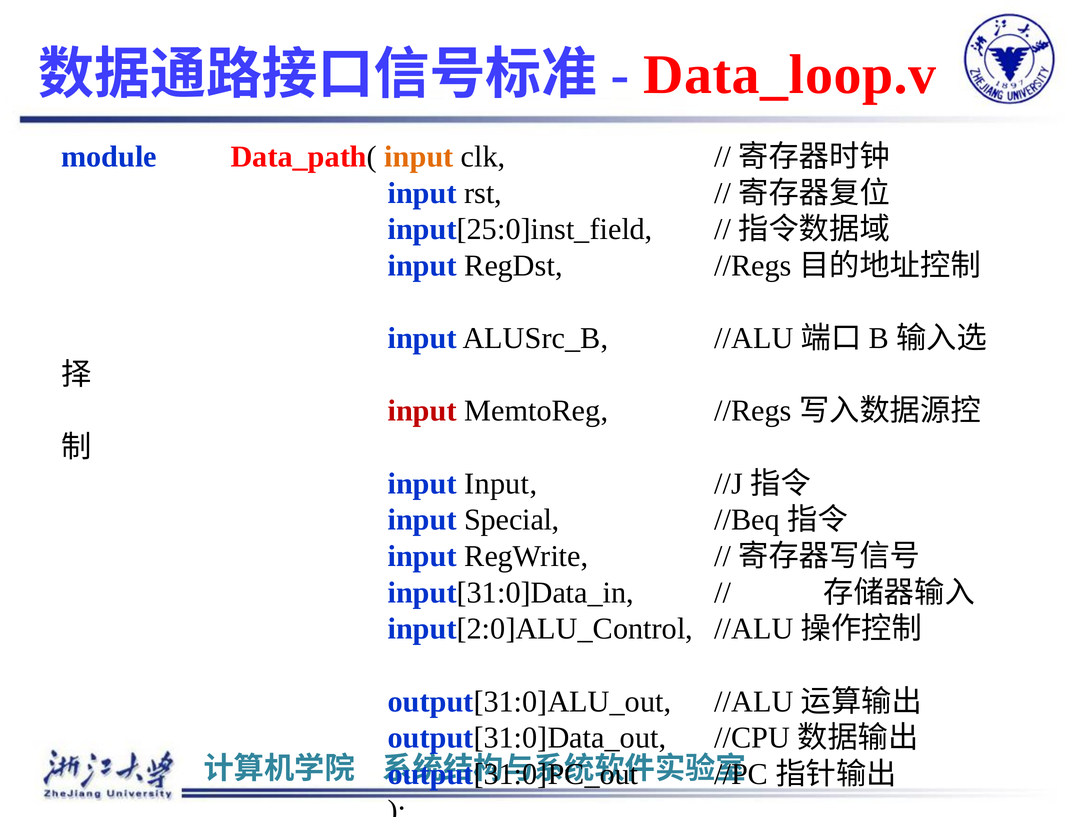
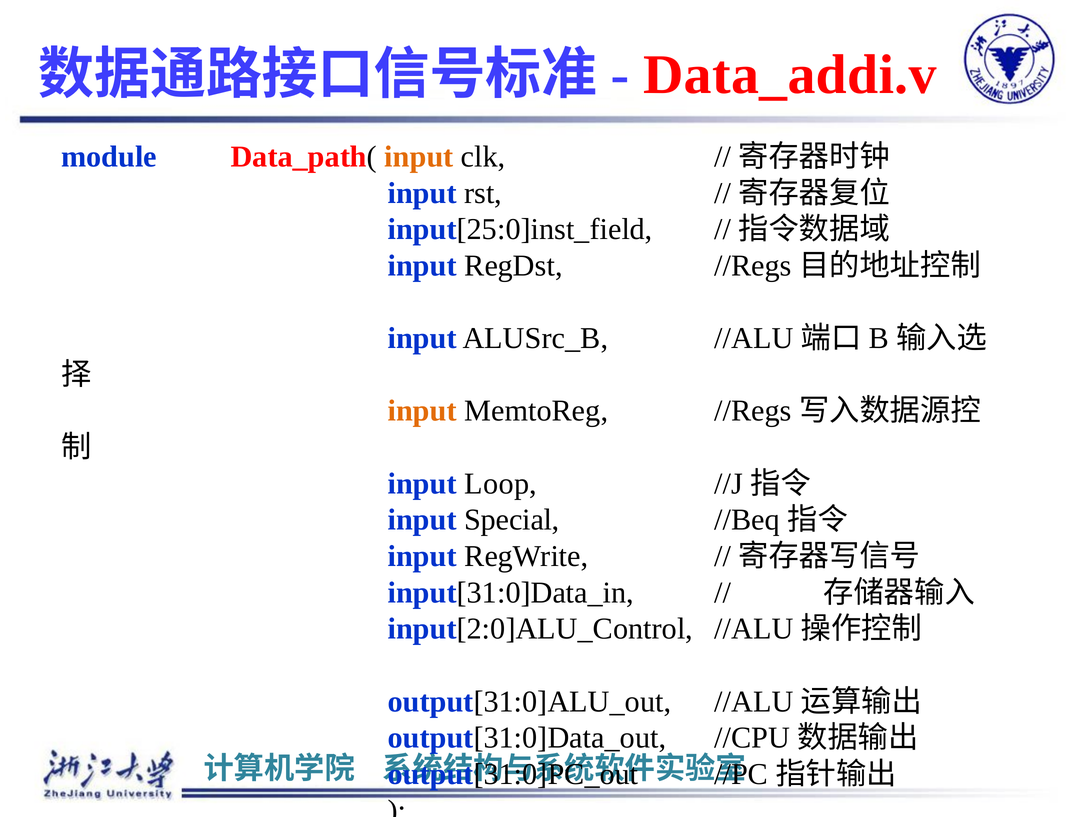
Data_loop.v: Data_loop.v -> Data_addi.v
input at (422, 411) colour: red -> orange
input Input: Input -> Loop
